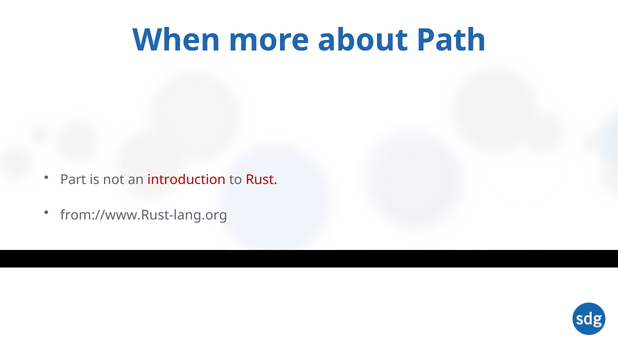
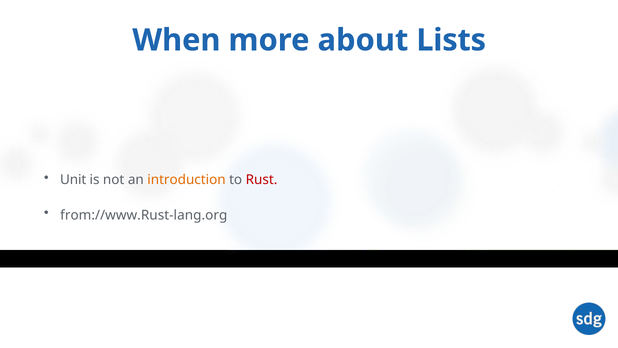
Path: Path -> Lists
Part: Part -> Unit
introduction colour: red -> orange
